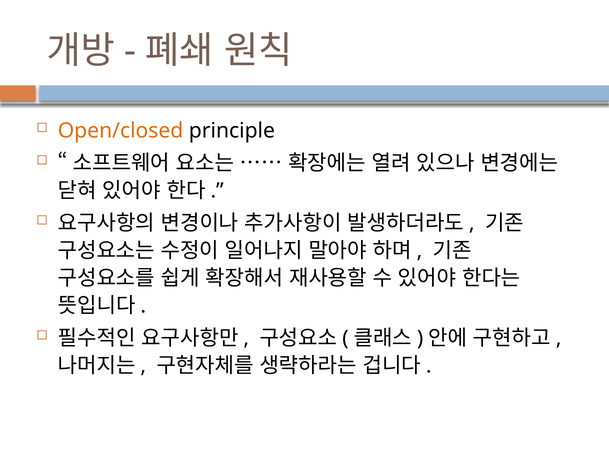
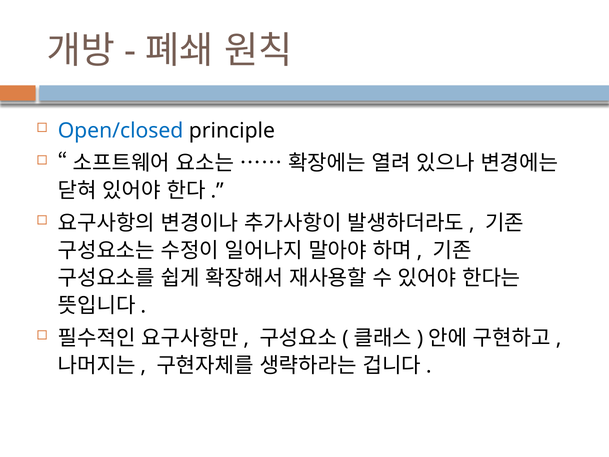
Open/closed colour: orange -> blue
